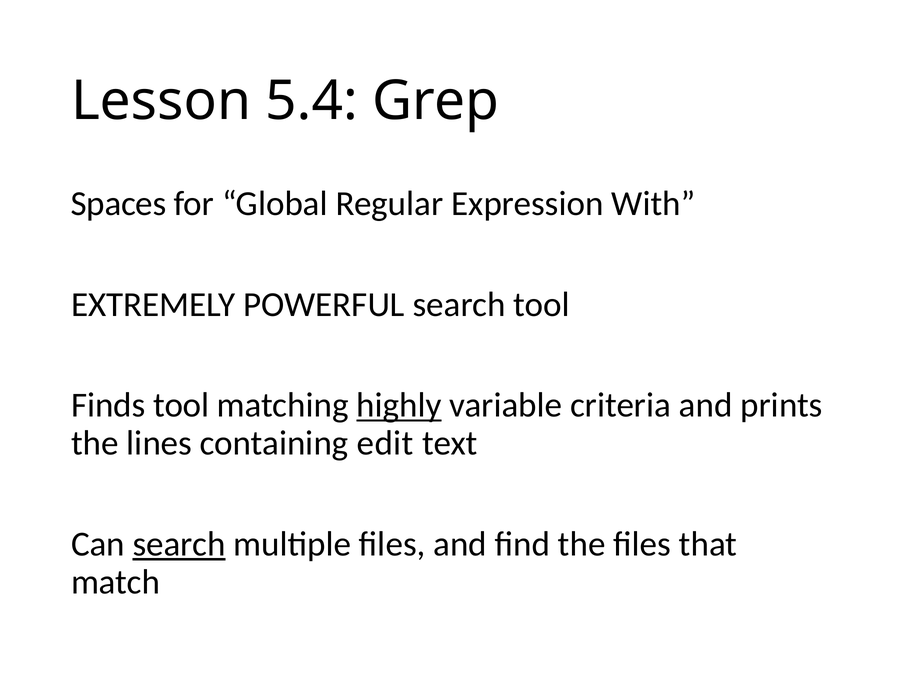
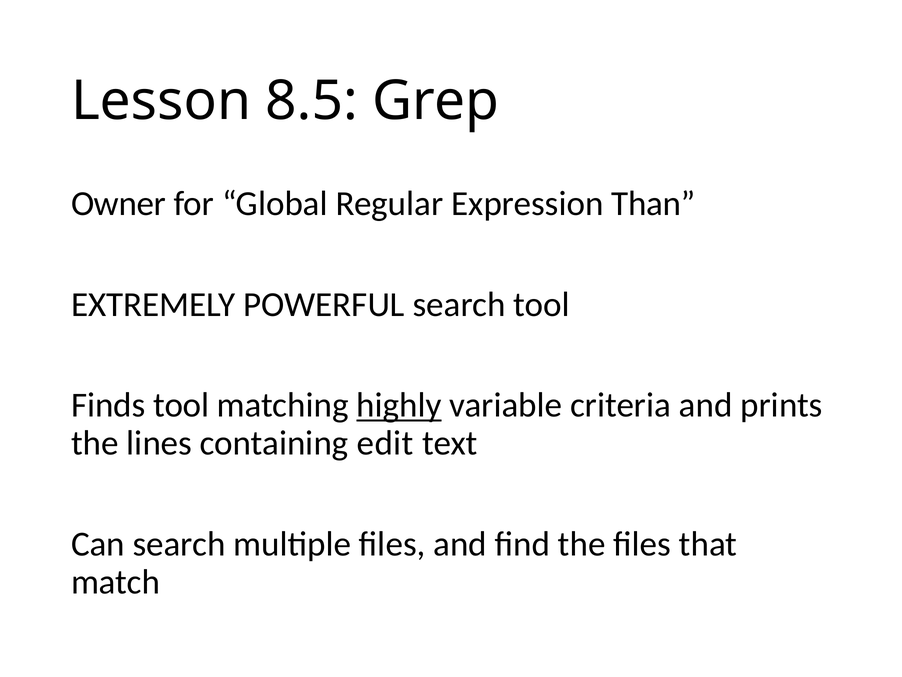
5.4: 5.4 -> 8.5
Spaces: Spaces -> Owner
With: With -> Than
search at (179, 544) underline: present -> none
